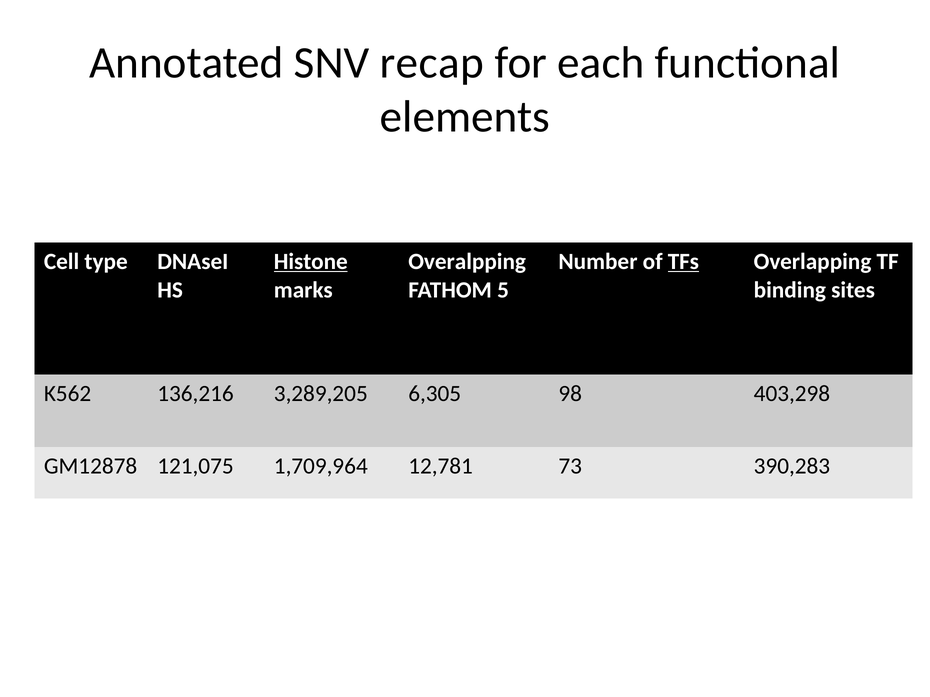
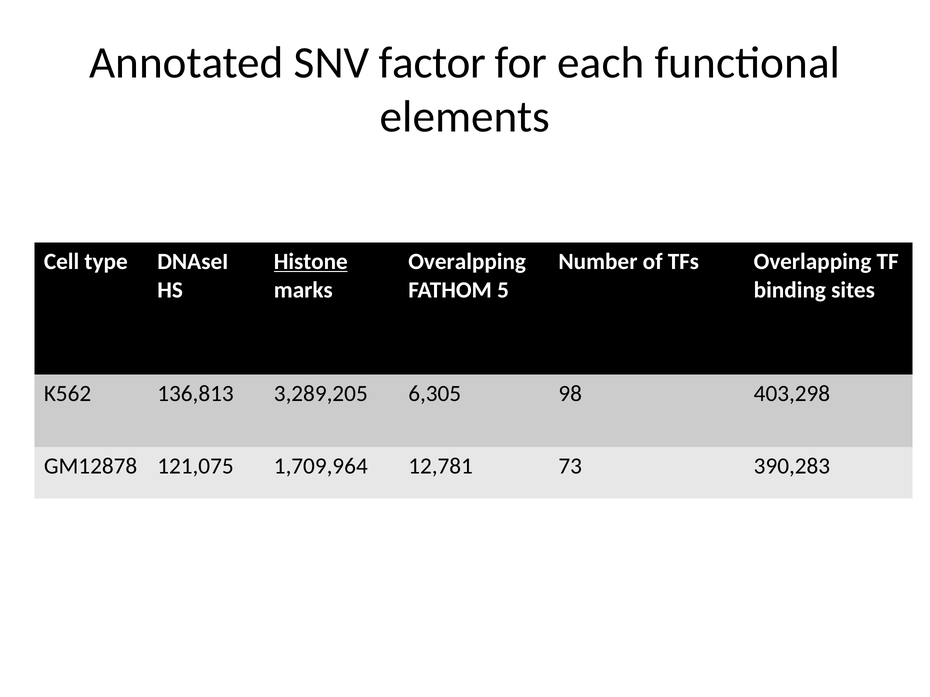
recap: recap -> factor
TFs underline: present -> none
136,216: 136,216 -> 136,813
